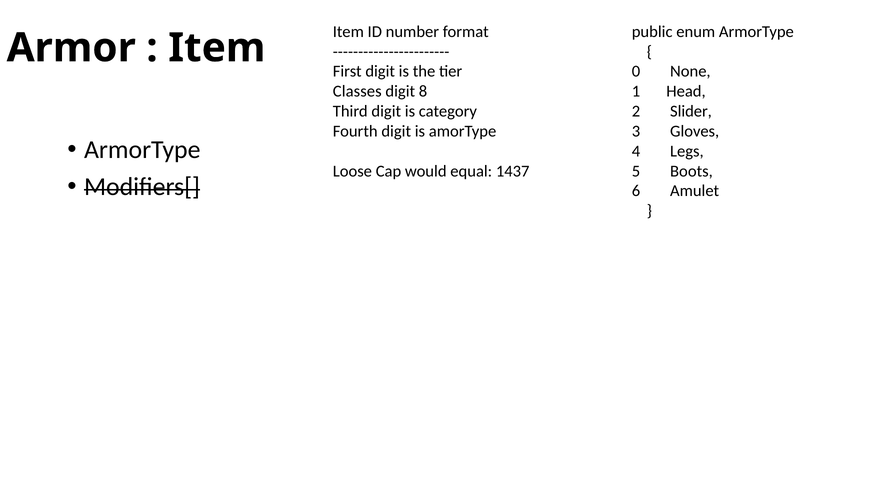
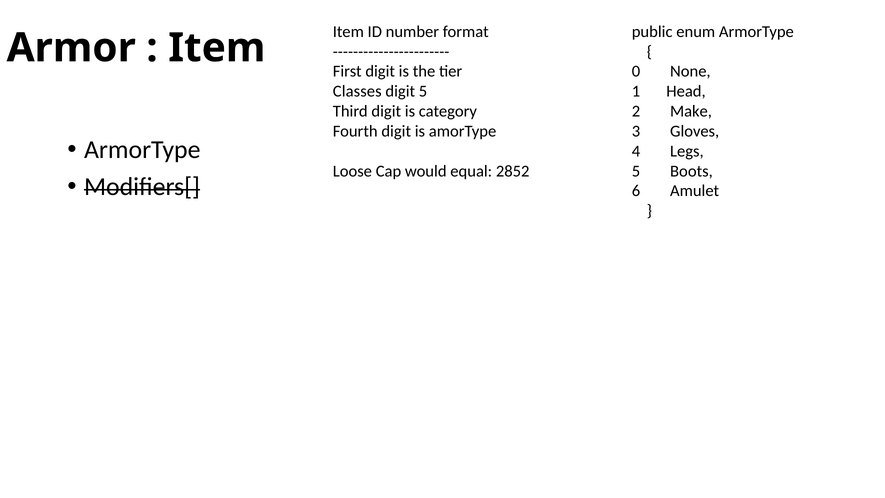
digit 8: 8 -> 5
Slider: Slider -> Make
1437: 1437 -> 2852
